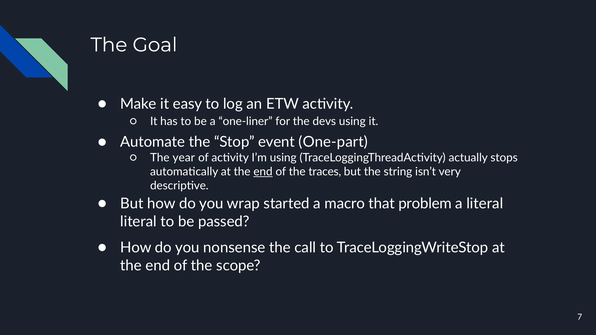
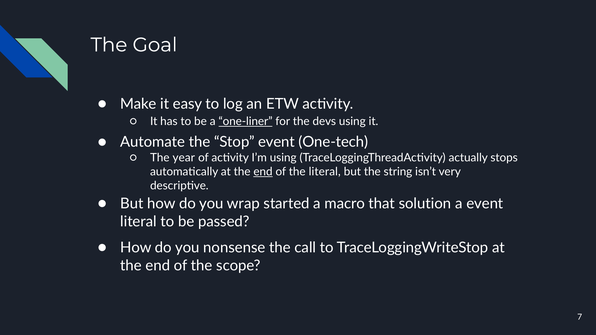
one-liner underline: none -> present
One-part: One-part -> One-tech
the traces: traces -> literal
problem: problem -> solution
a literal: literal -> event
